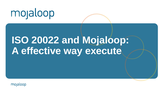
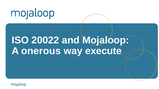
effective: effective -> onerous
